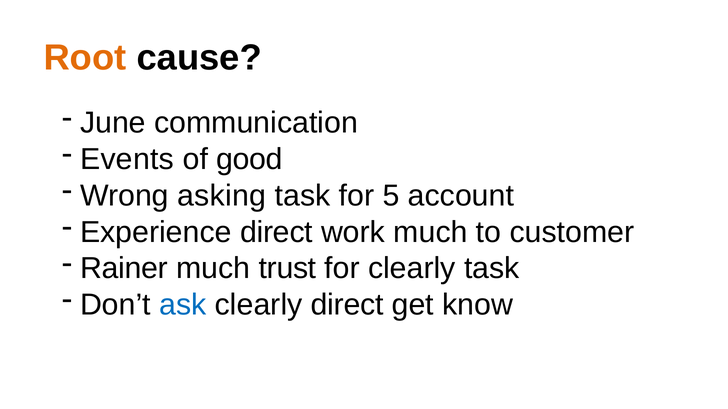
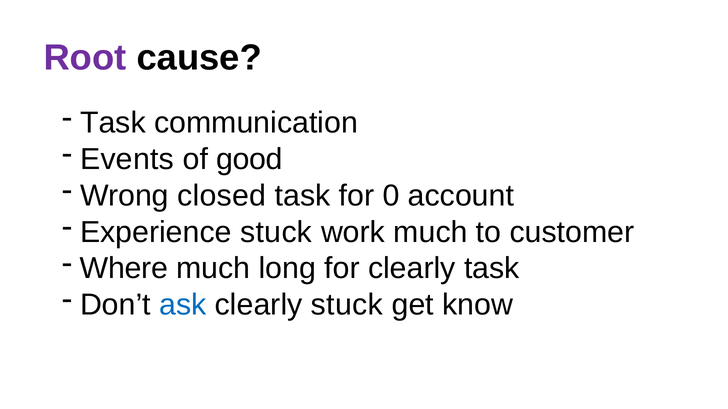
Root colour: orange -> purple
June at (113, 123): June -> Task
asking: asking -> closed
5: 5 -> 0
Experience direct: direct -> stuck
Rainer: Rainer -> Where
trust: trust -> long
clearly direct: direct -> stuck
